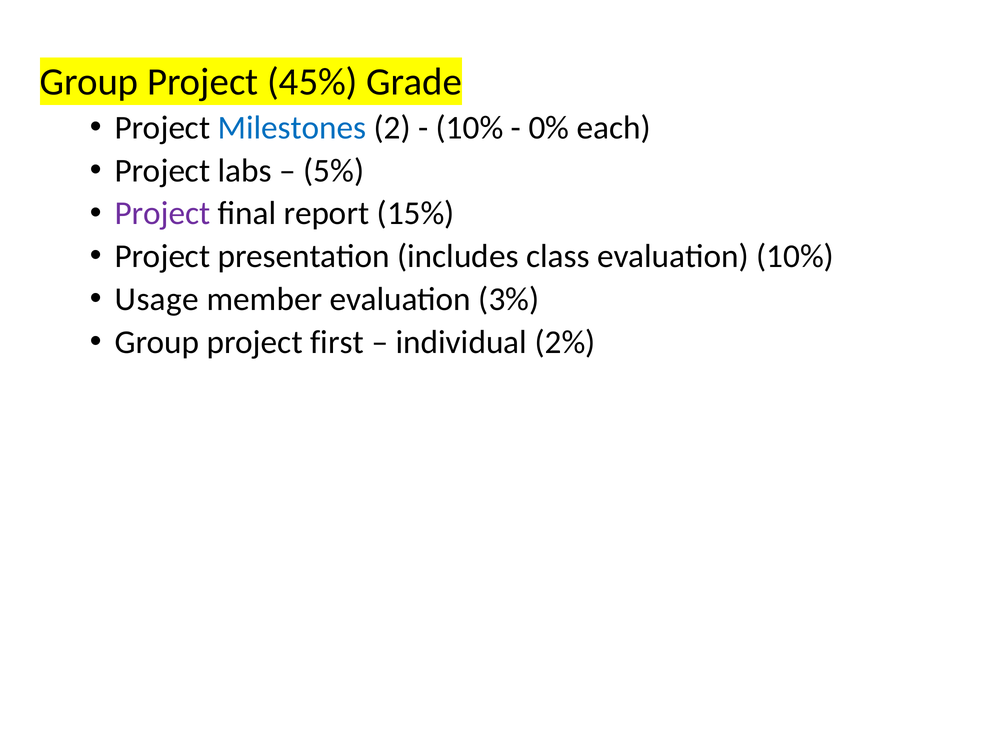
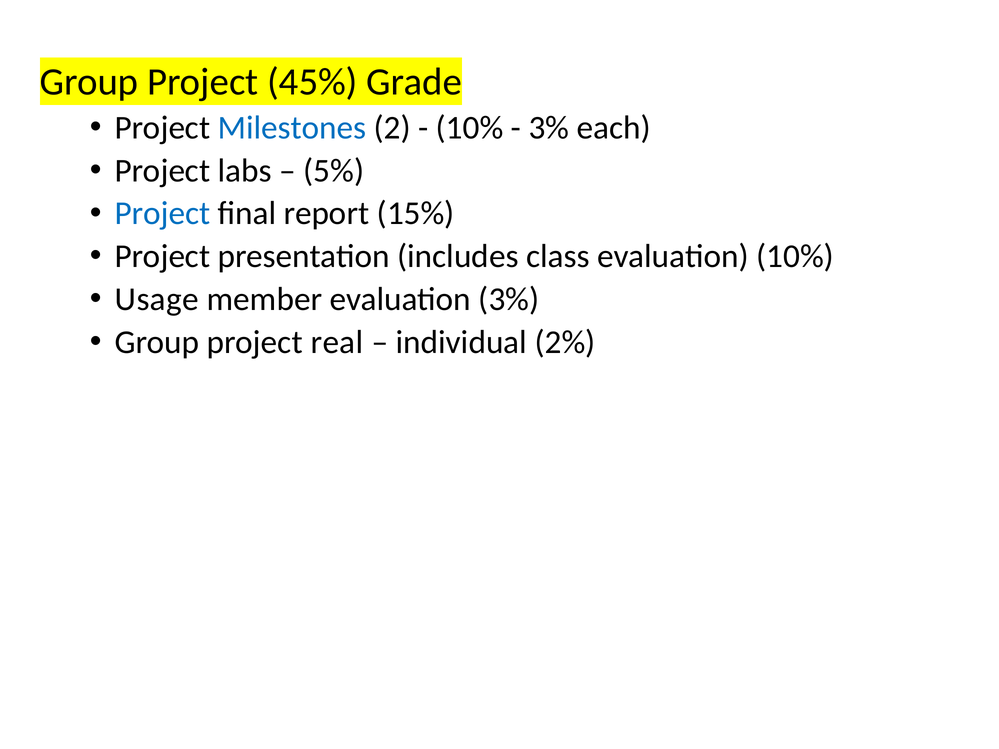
0% at (549, 128): 0% -> 3%
Project at (163, 214) colour: purple -> blue
first: first -> real
